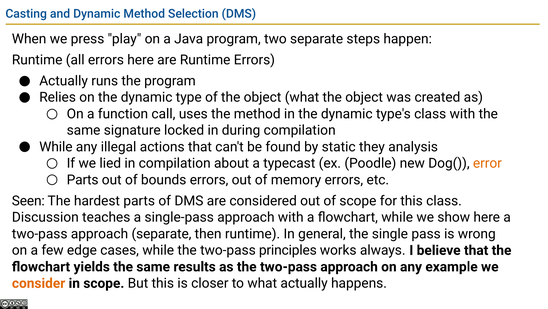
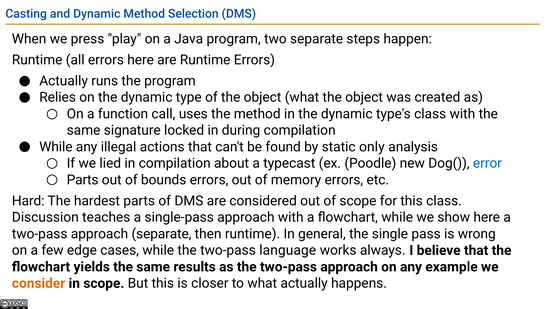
they: they -> only
error colour: orange -> blue
Seen: Seen -> Hard
principles: principles -> language
